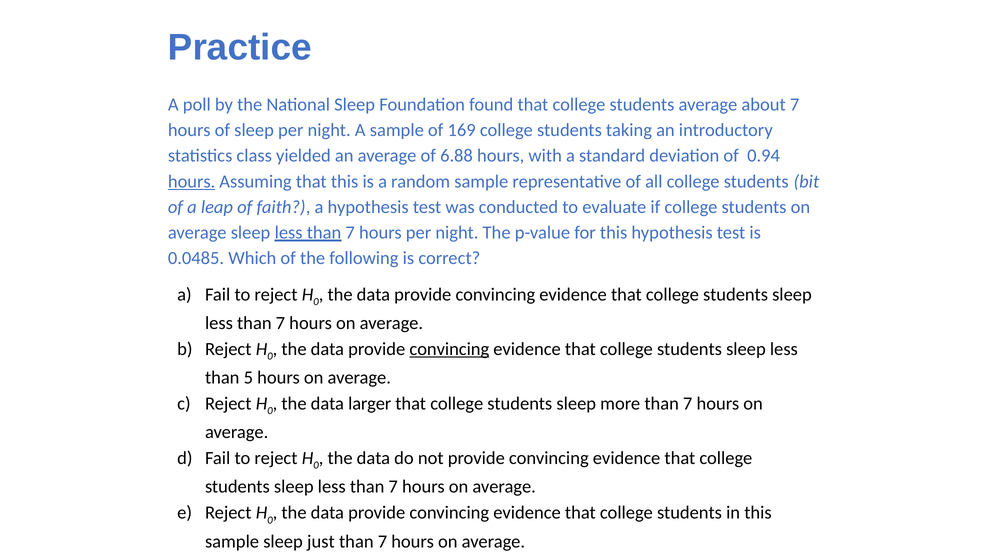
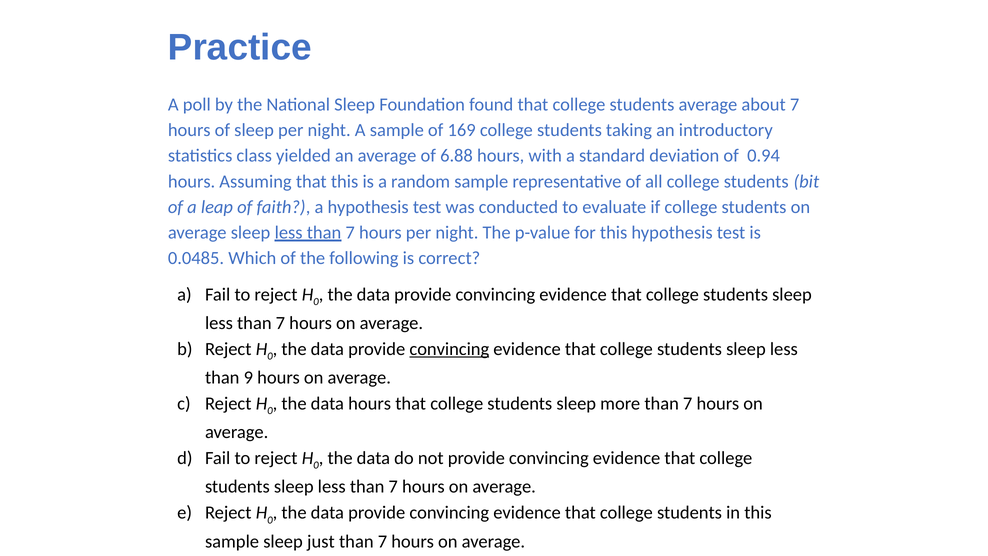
hours at (192, 181) underline: present -> none
5: 5 -> 9
data larger: larger -> hours
